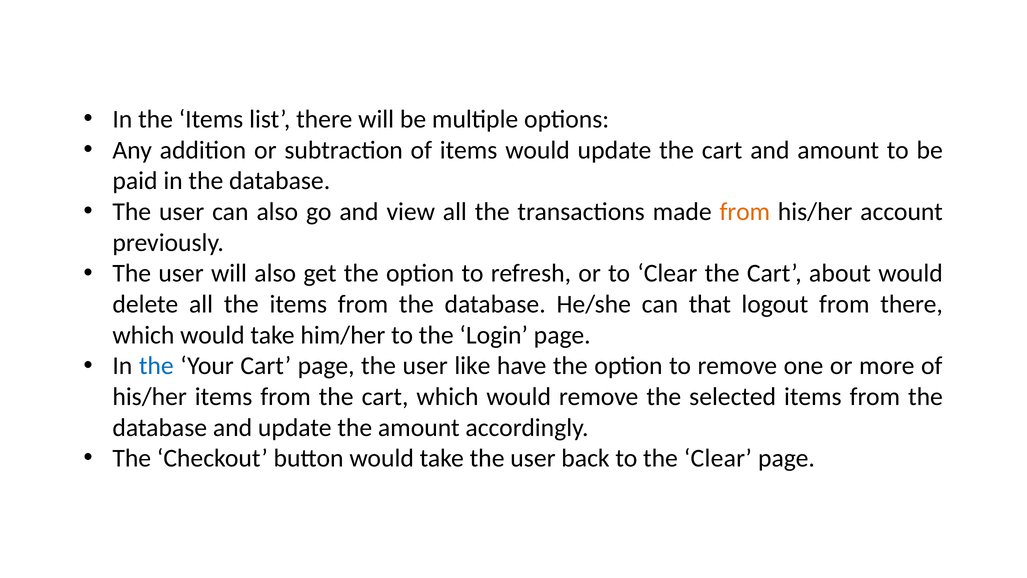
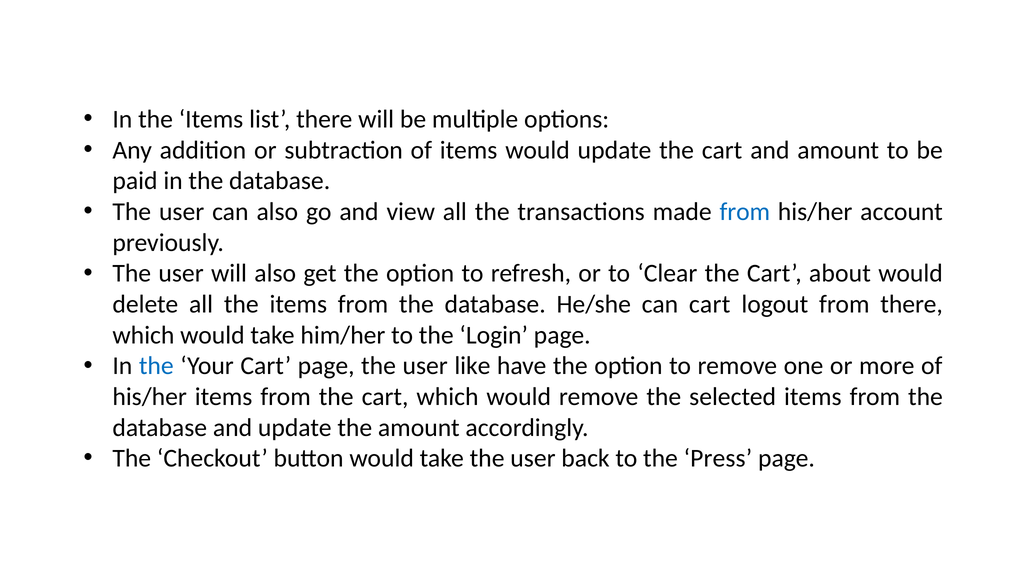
from at (745, 212) colour: orange -> blue
can that: that -> cart
the Clear: Clear -> Press
